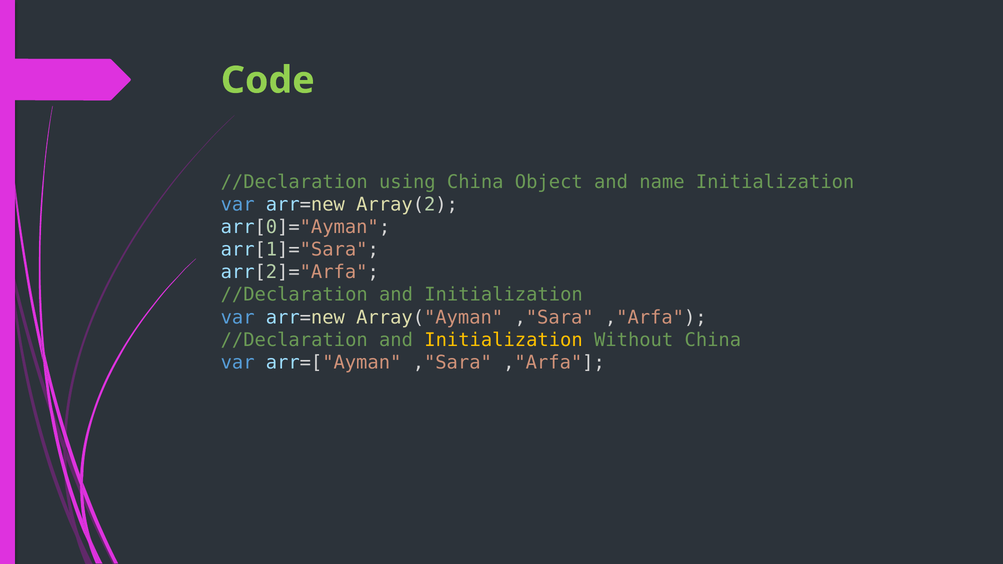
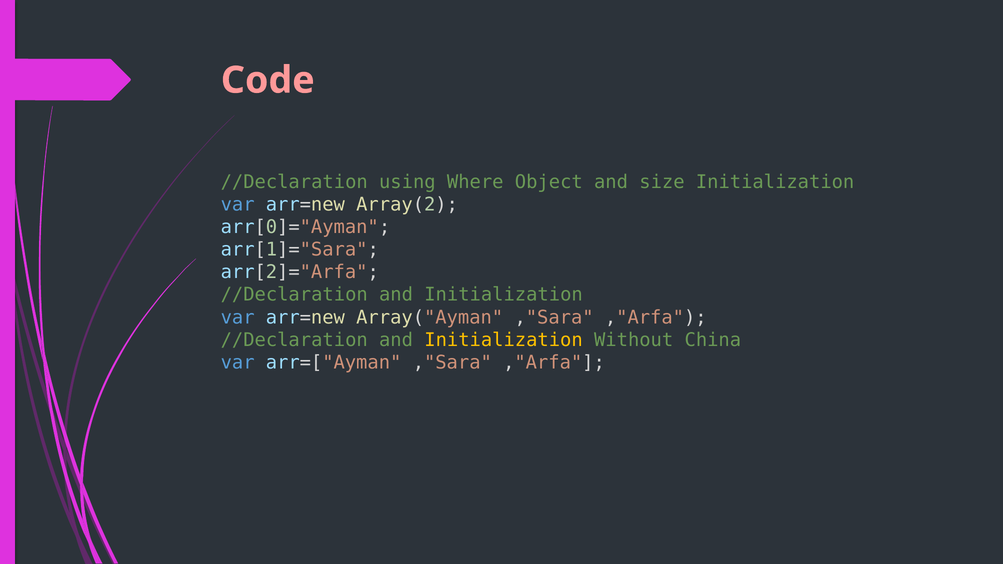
Code colour: light green -> pink
using China: China -> Where
name: name -> size
